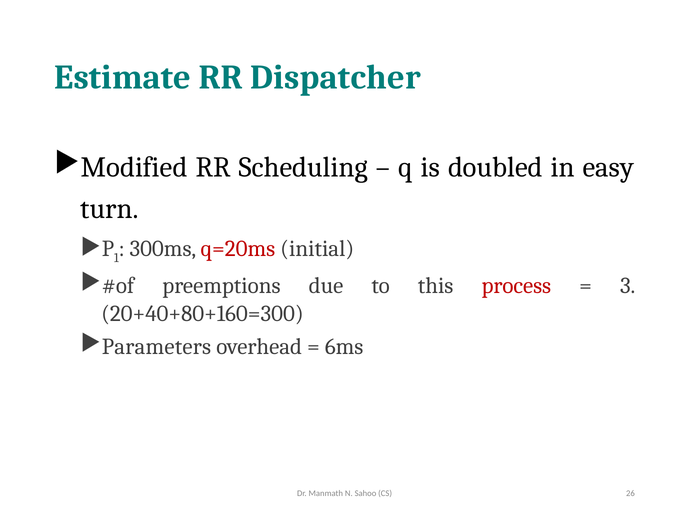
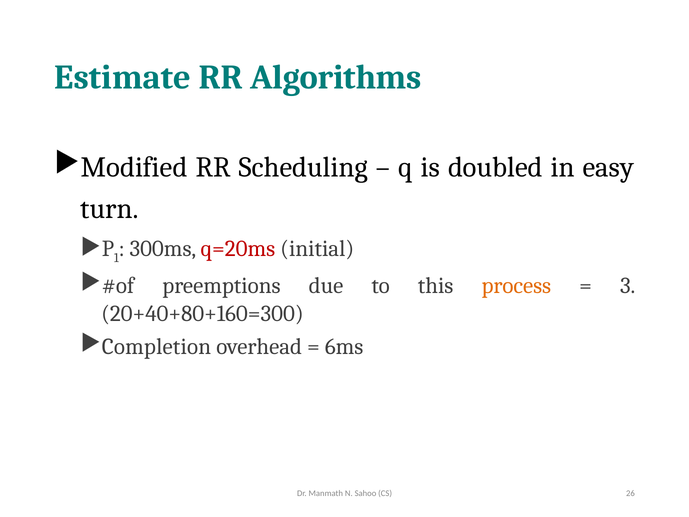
Dispatcher: Dispatcher -> Algorithms
process colour: red -> orange
Parameters: Parameters -> Completion
